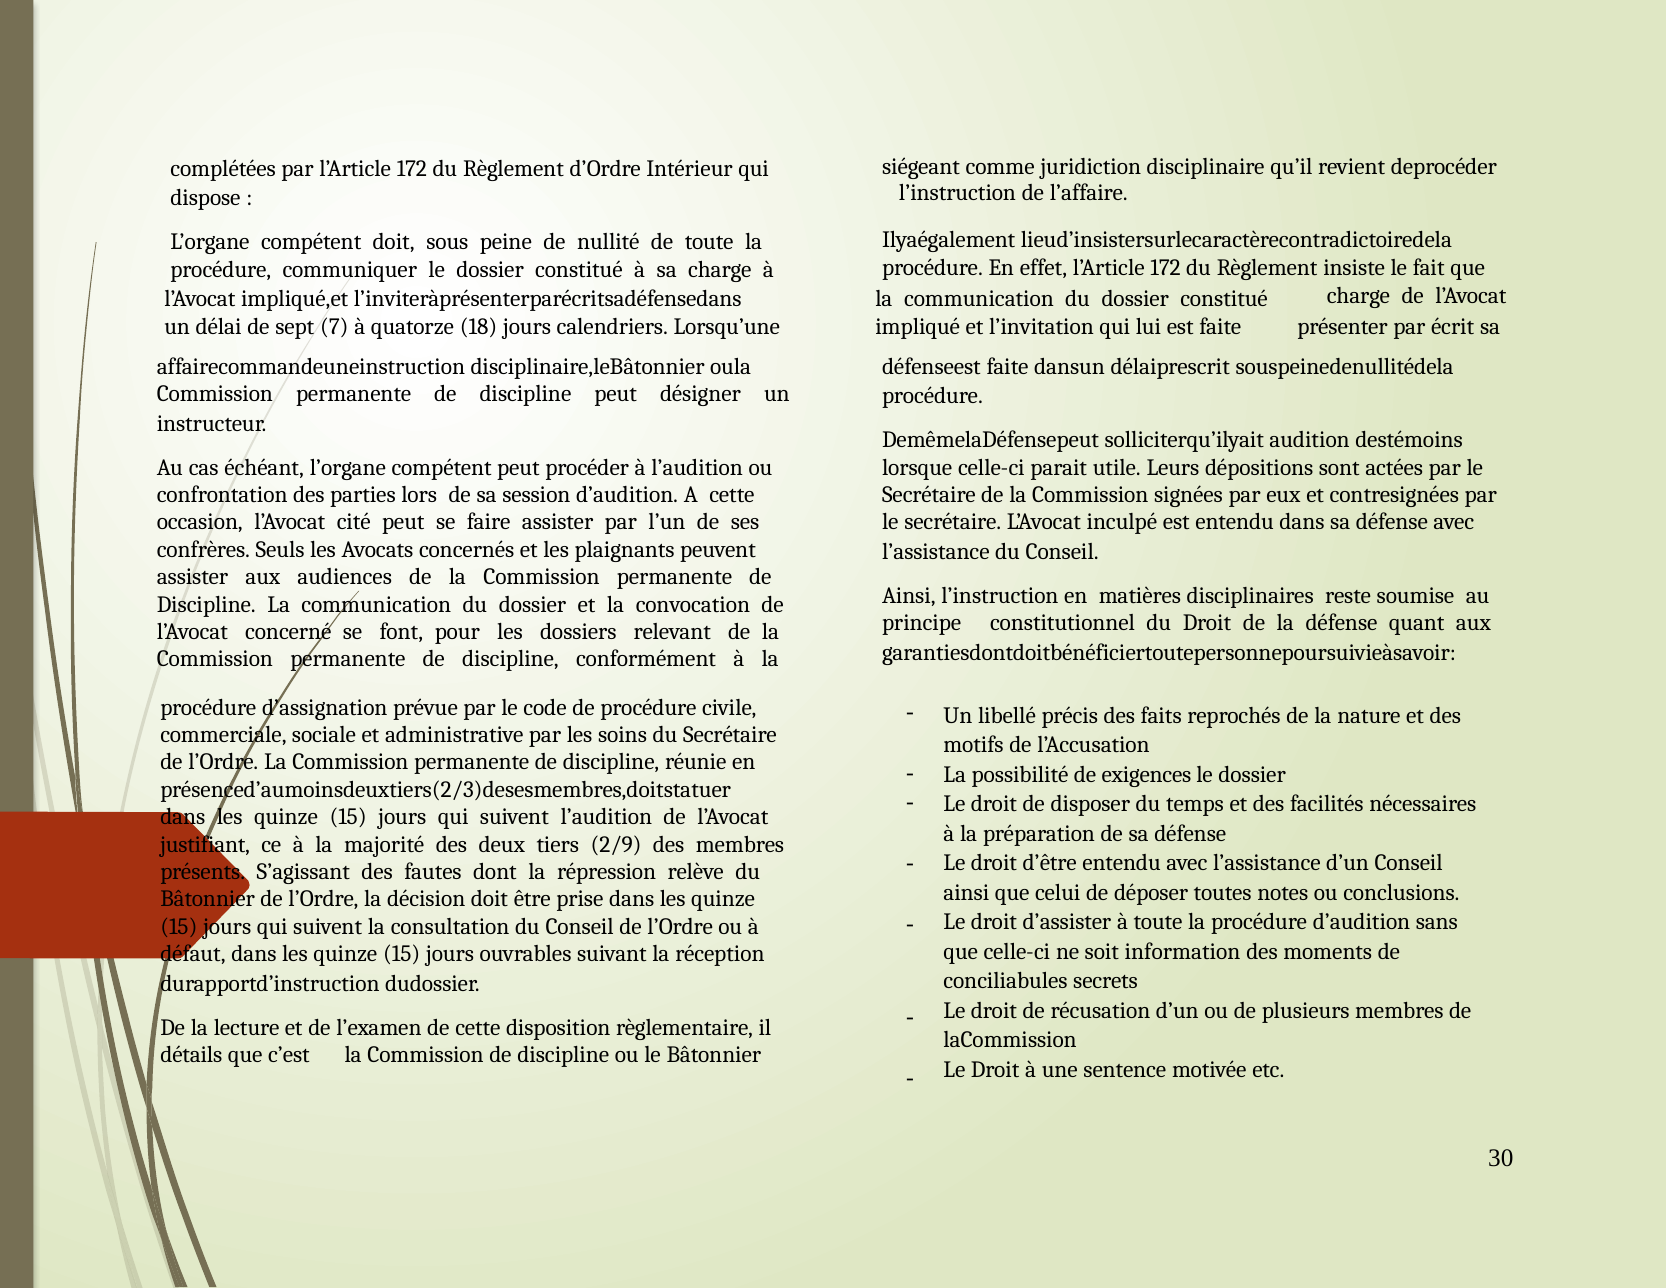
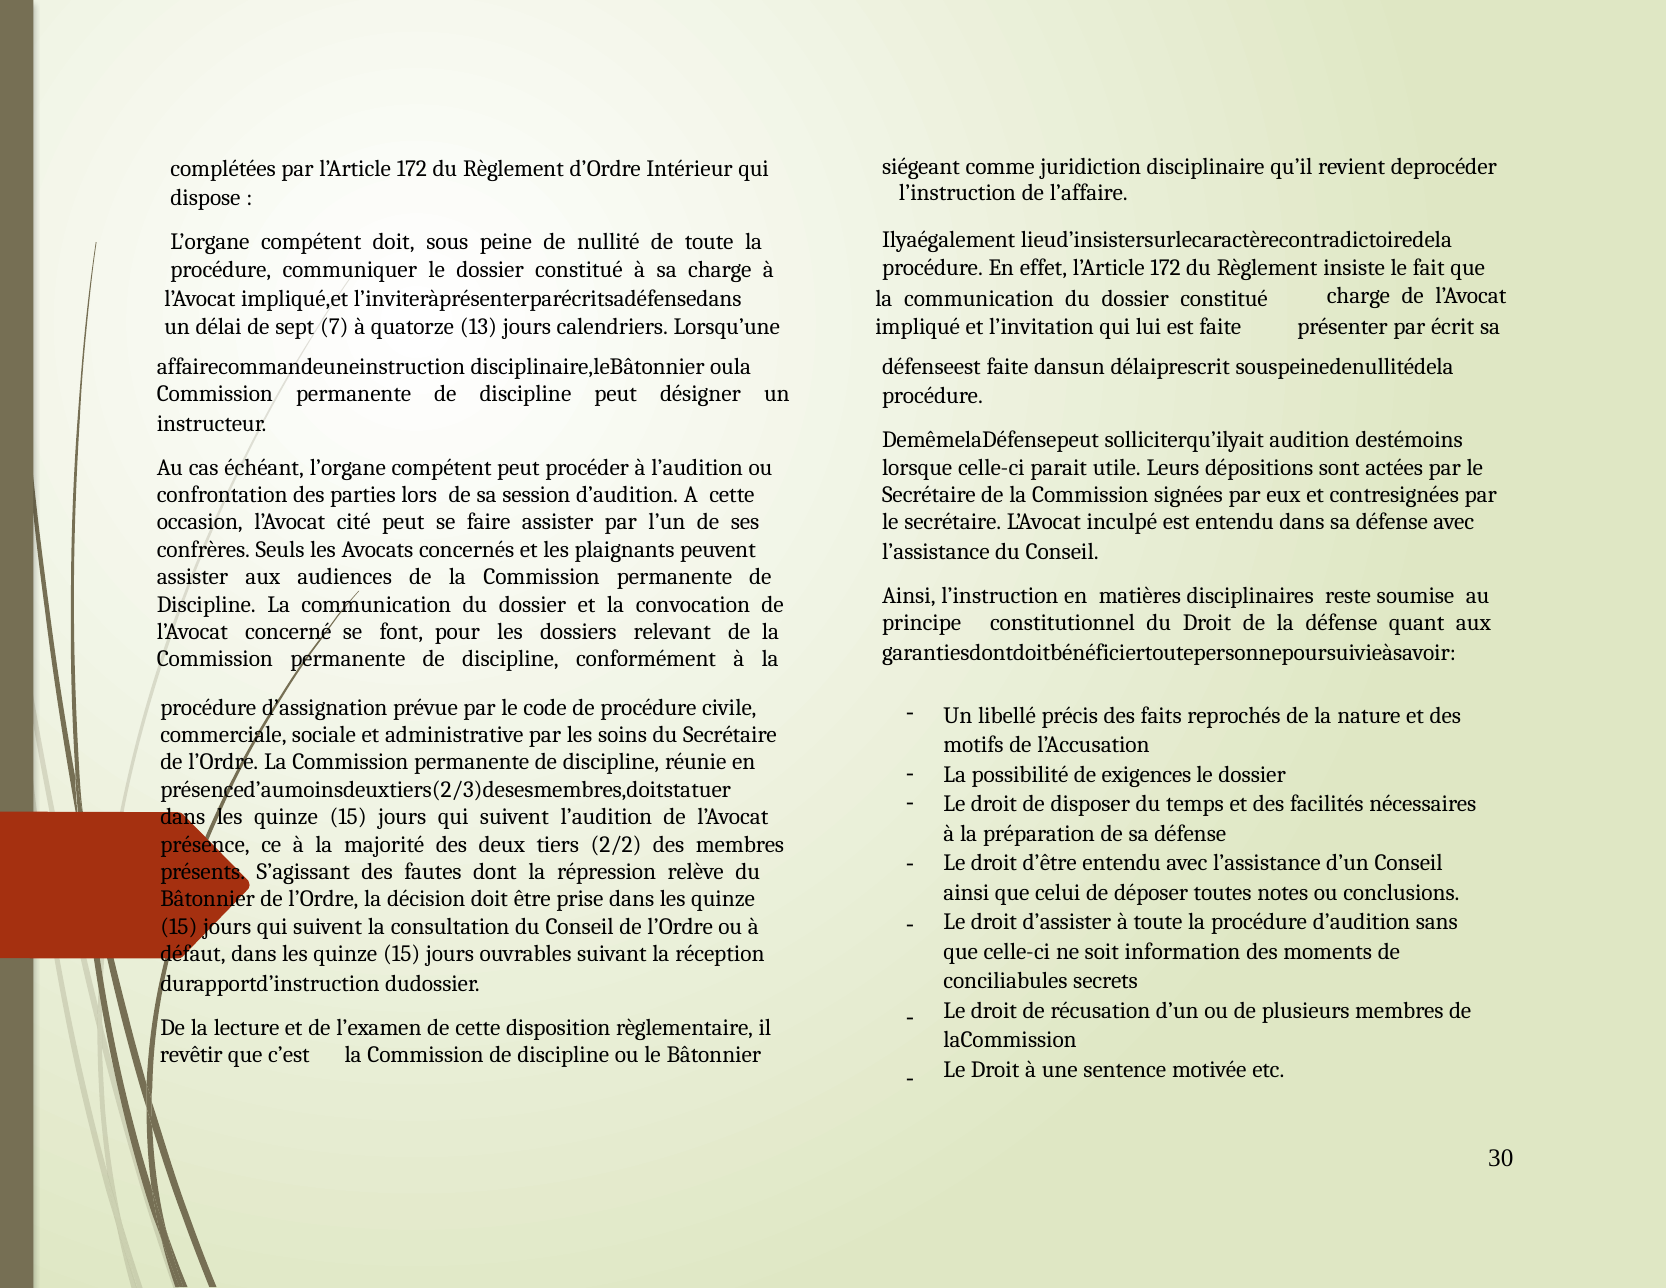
18: 18 -> 13
justifiant: justifiant -> présence
2/9: 2/9 -> 2/2
détails: détails -> revêtir
